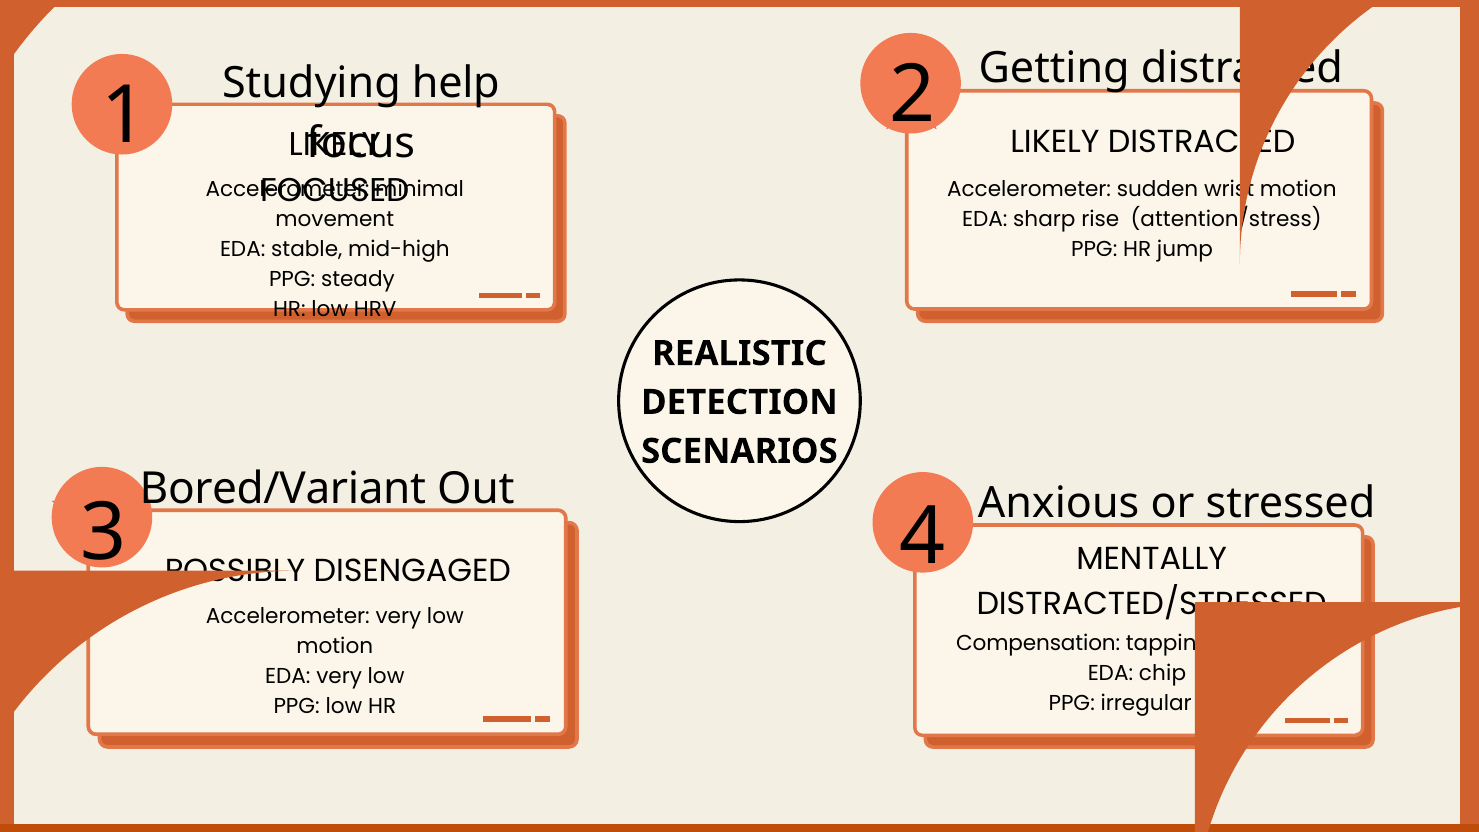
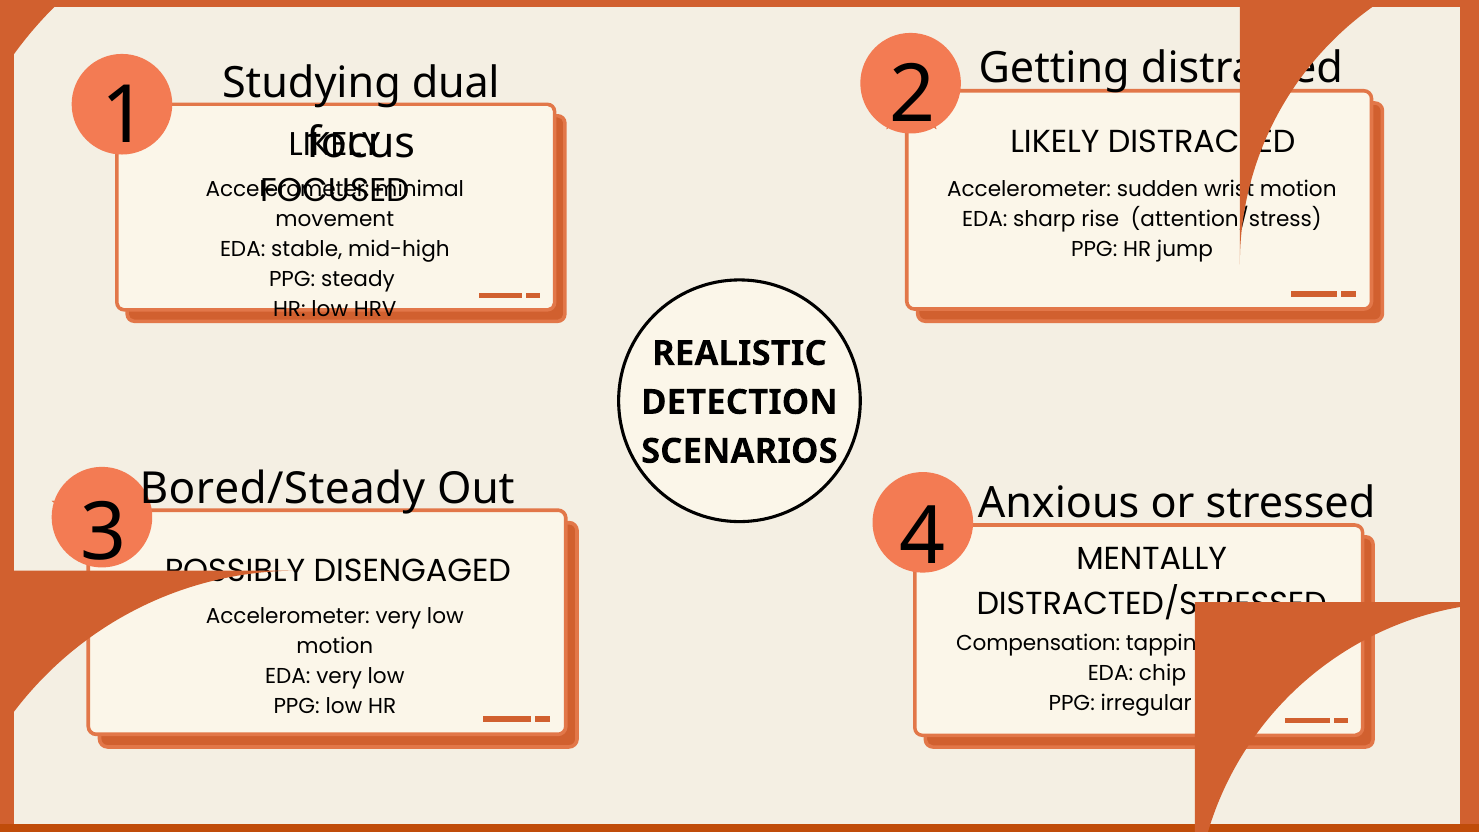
help: help -> dual
Bored/Variant: Bored/Variant -> Bored/Steady
